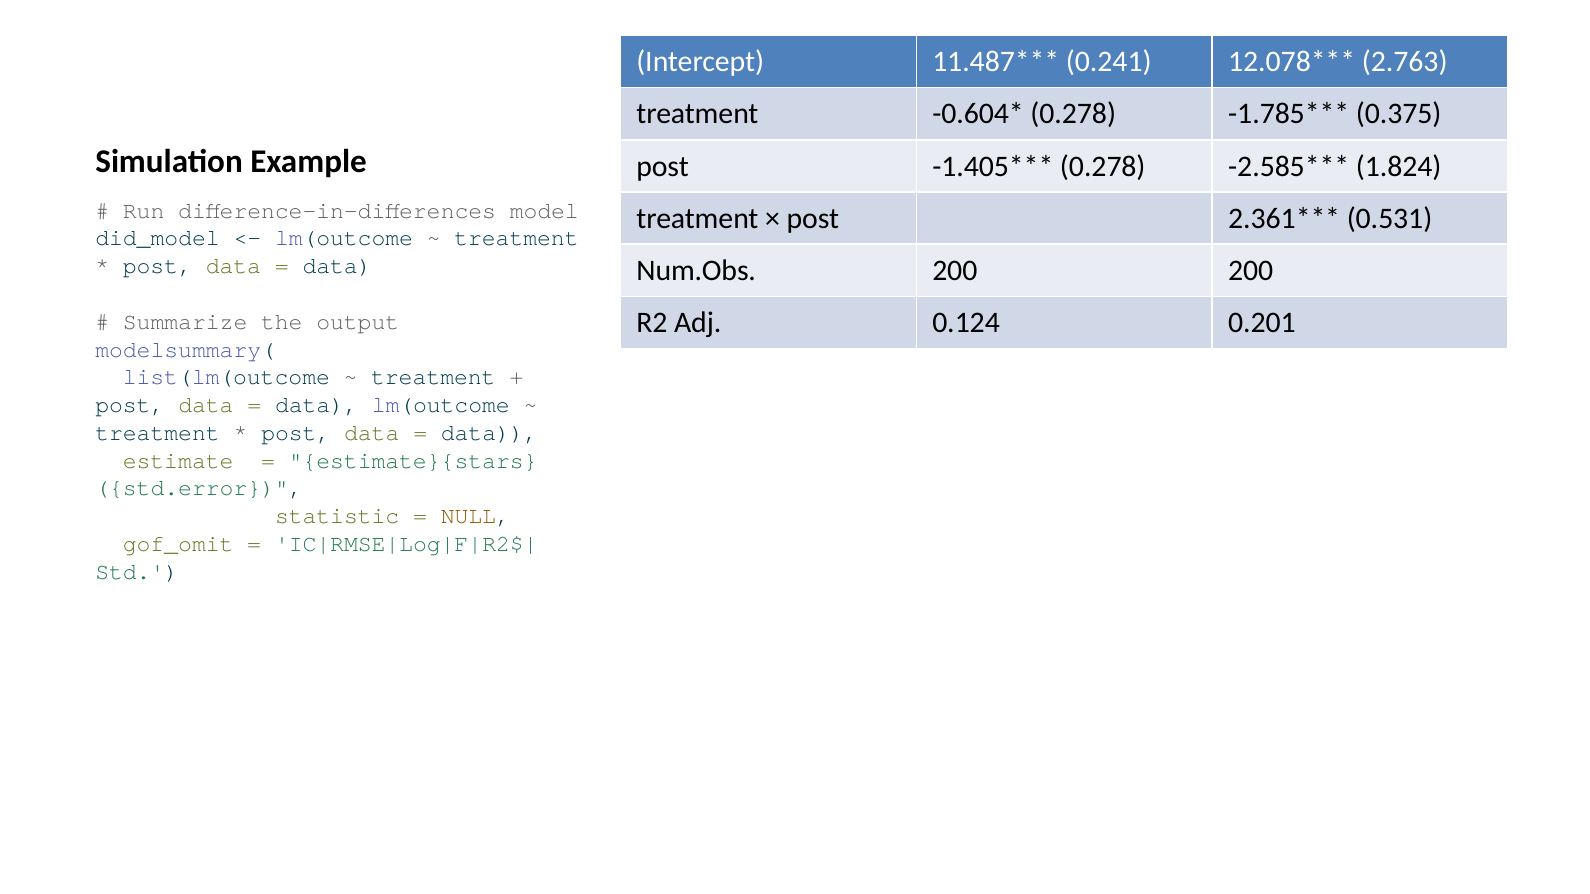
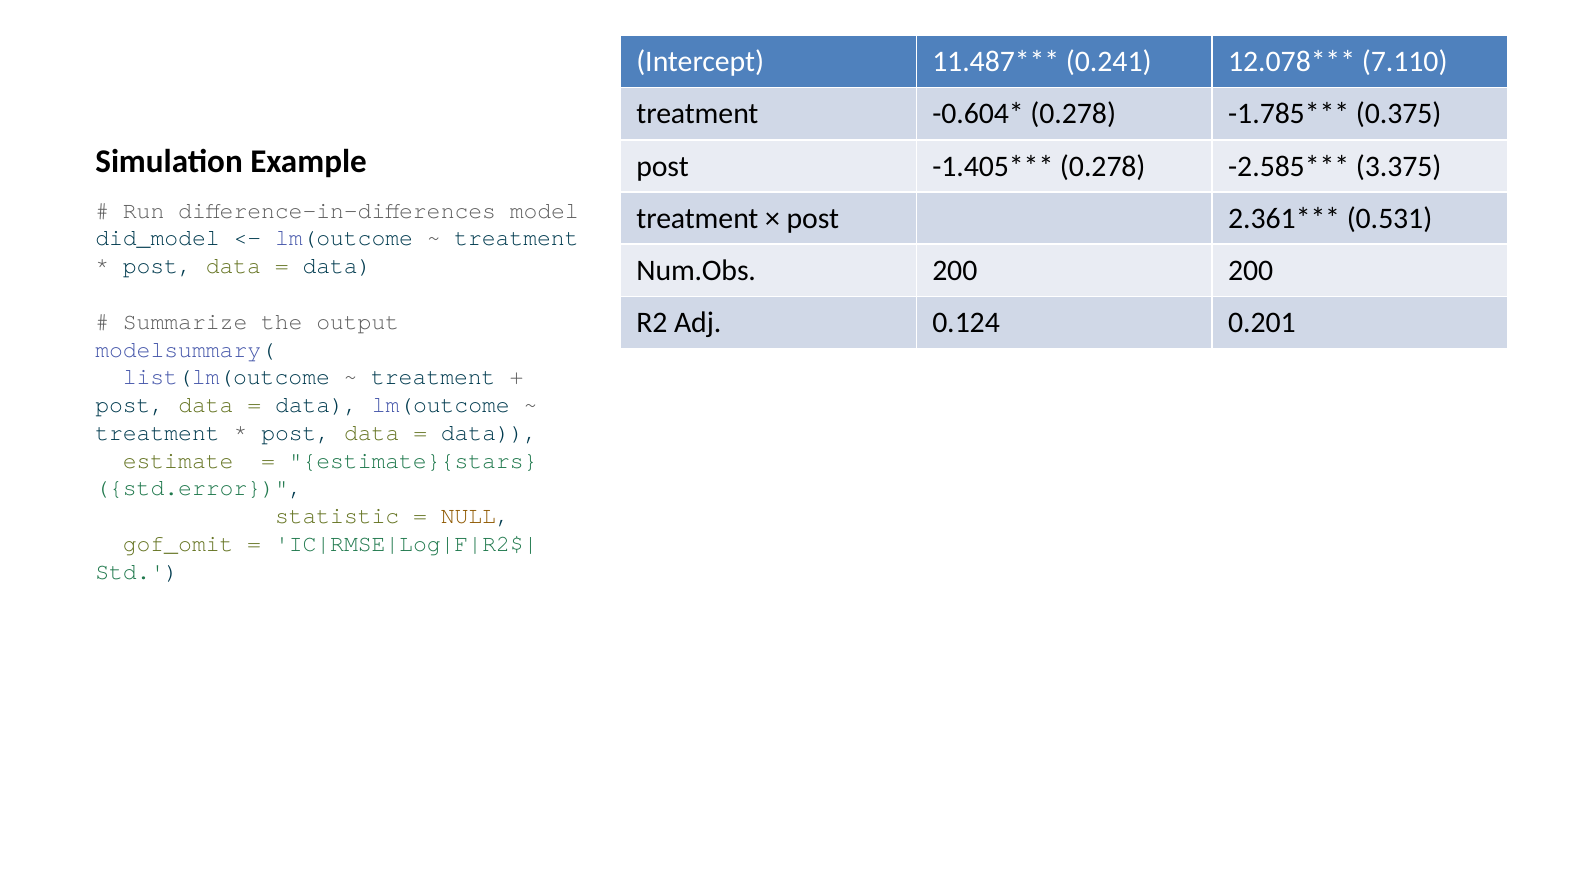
2.763: 2.763 -> 7.110
1.824: 1.824 -> 3.375
